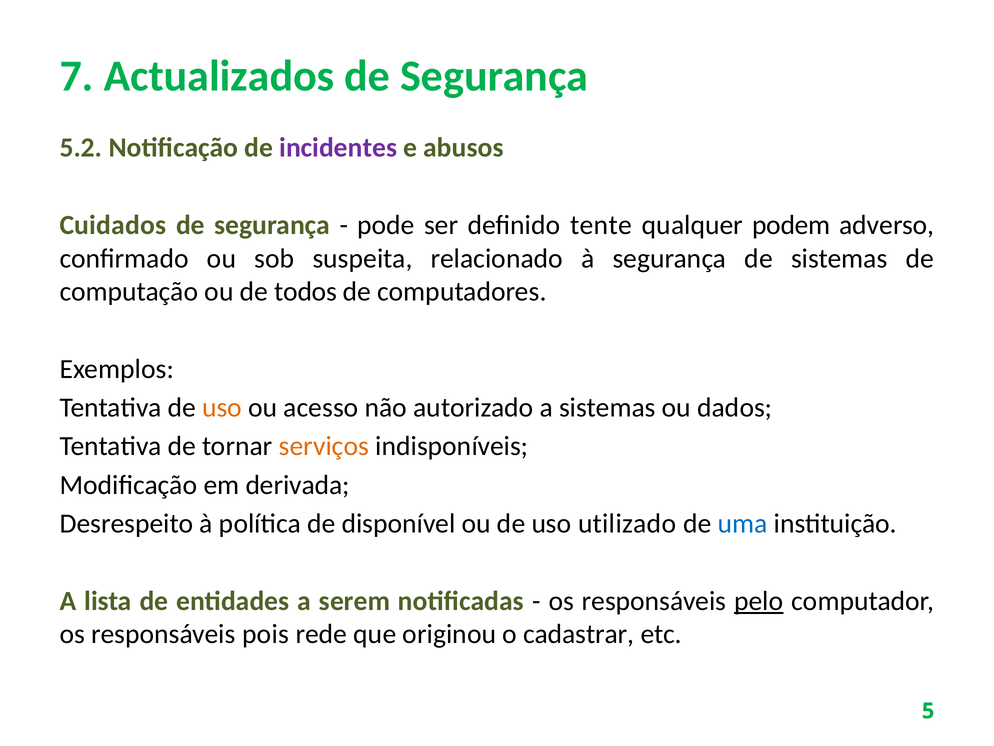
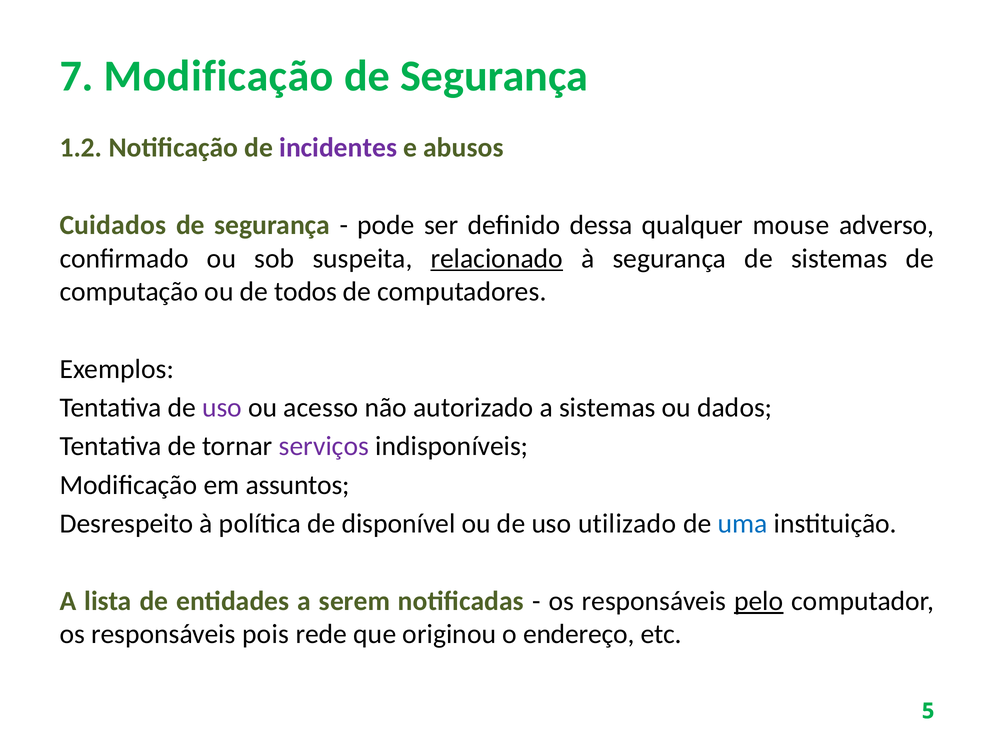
7 Actualizados: Actualizados -> Modificação
5.2: 5.2 -> 1.2
tente: tente -> dessa
podem: podem -> mouse
relacionado underline: none -> present
uso at (222, 407) colour: orange -> purple
serviços colour: orange -> purple
derivada: derivada -> assuntos
cadastrar: cadastrar -> endereço
